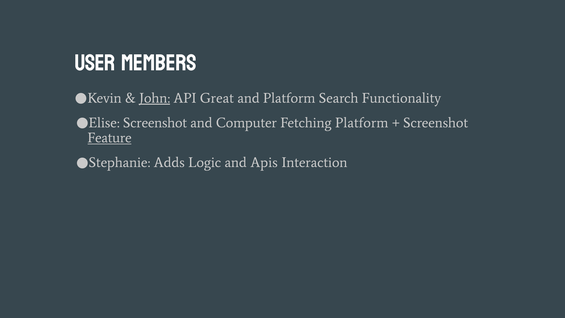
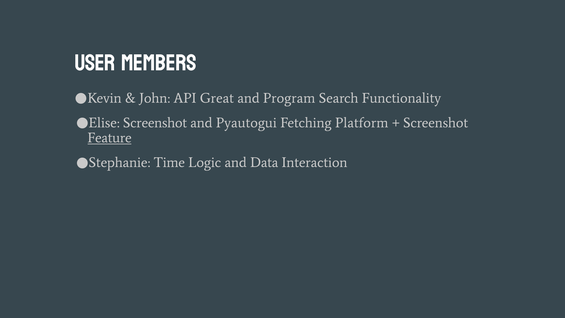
John underline: present -> none
and Platform: Platform -> Program
Computer: Computer -> Pyautogui
Adds: Adds -> Time
Apis: Apis -> Data
